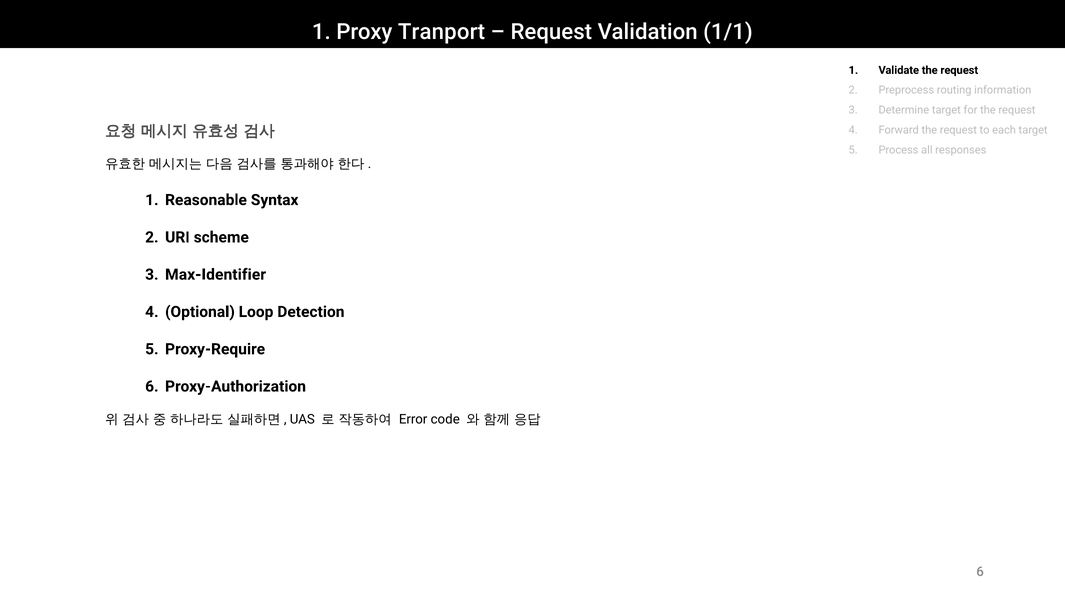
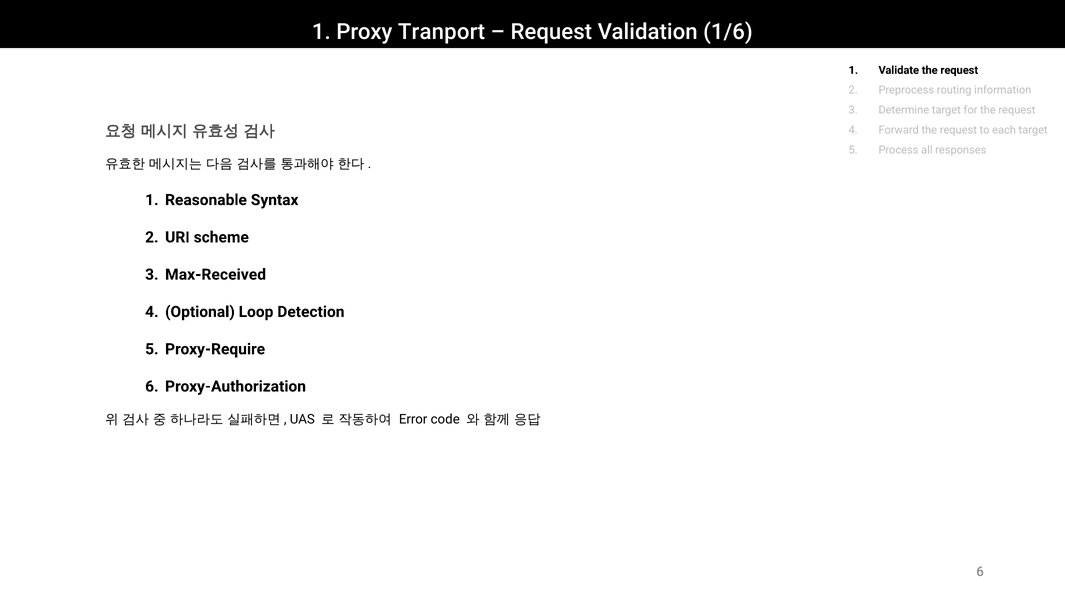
1/1: 1/1 -> 1/6
Max-Identifier: Max-Identifier -> Max-Received
